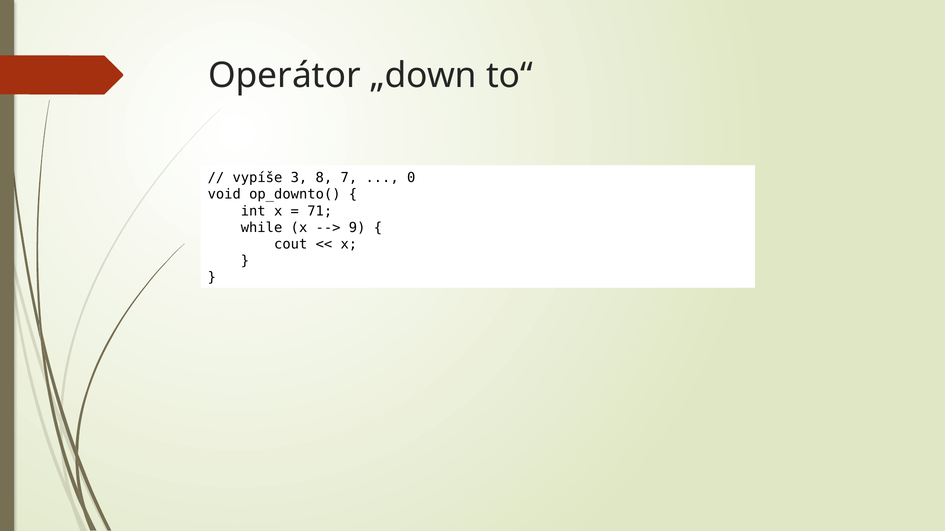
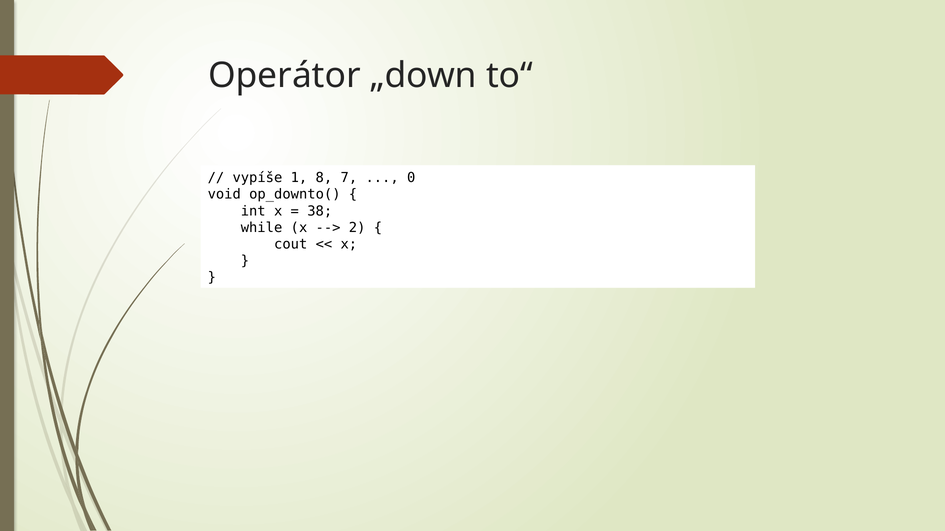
3: 3 -> 1
71: 71 -> 38
9: 9 -> 2
